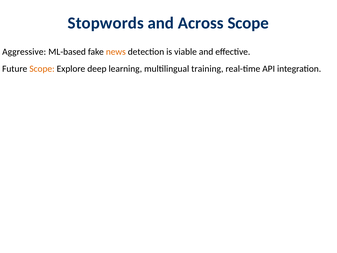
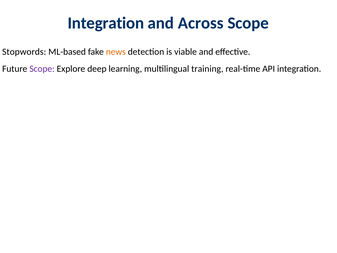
Stopwords at (106, 23): Stopwords -> Integration
Aggressive: Aggressive -> Stopwords
Scope at (42, 69) colour: orange -> purple
